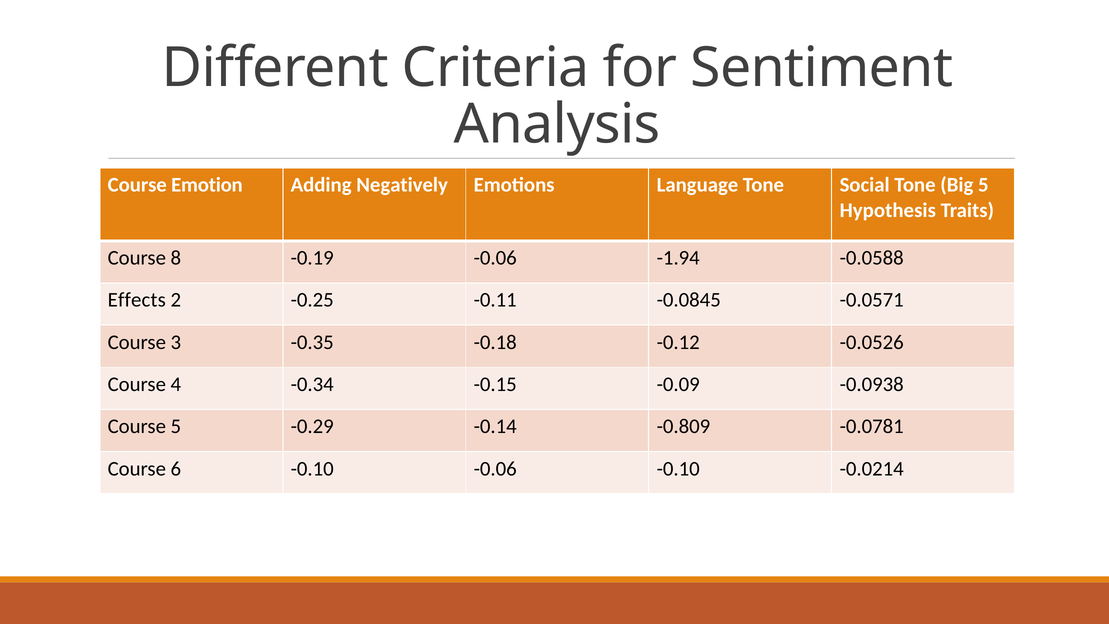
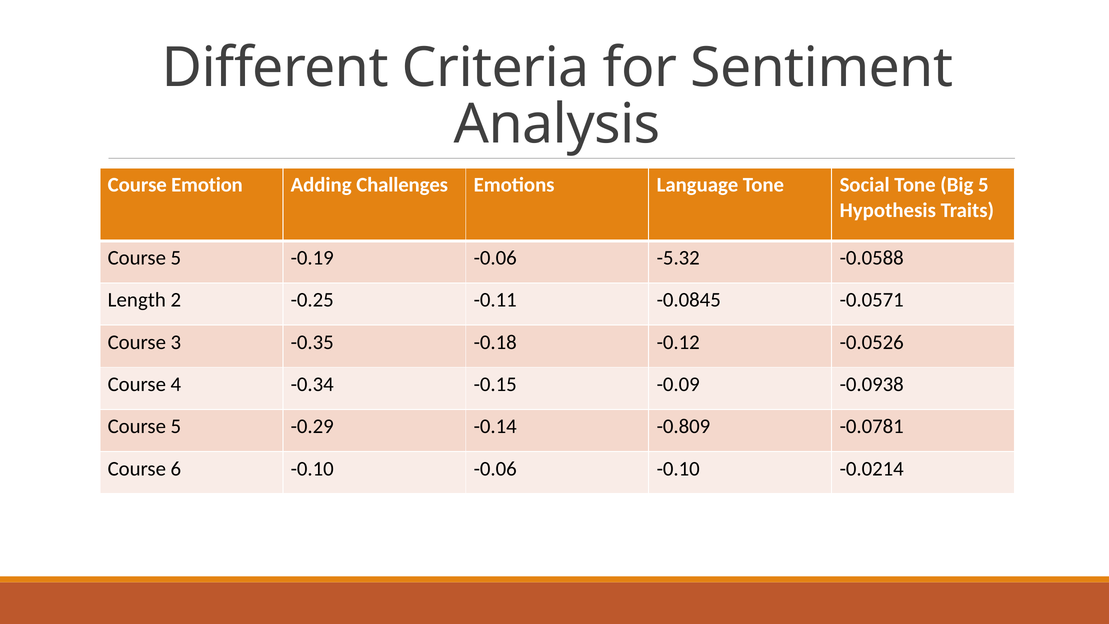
Negatively: Negatively -> Challenges
8 at (176, 258): 8 -> 5
-1.94: -1.94 -> -5.32
Effects: Effects -> Length
